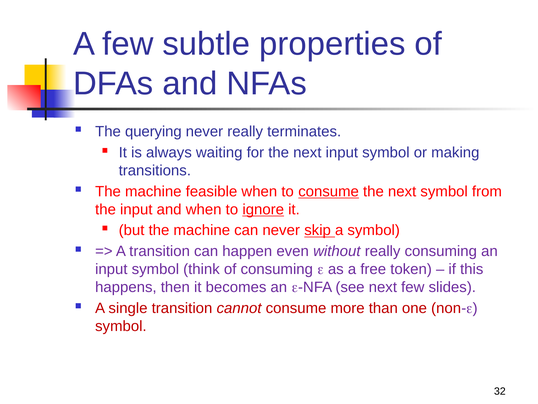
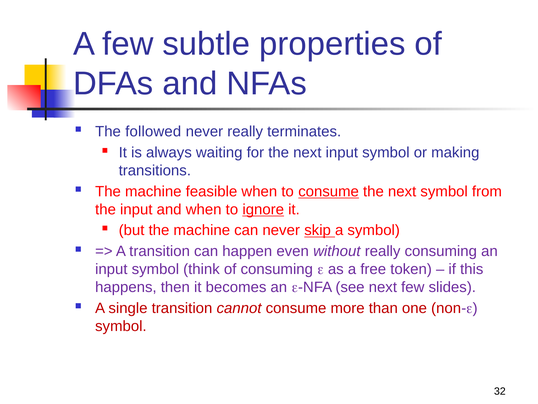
querying: querying -> followed
